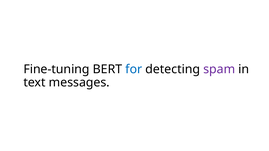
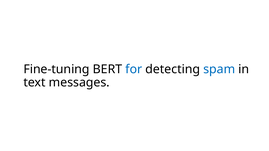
spam colour: purple -> blue
